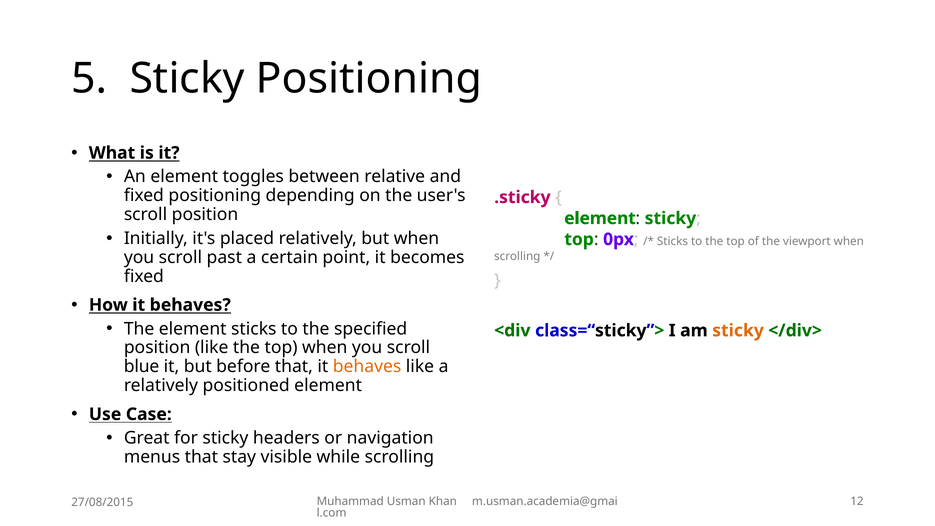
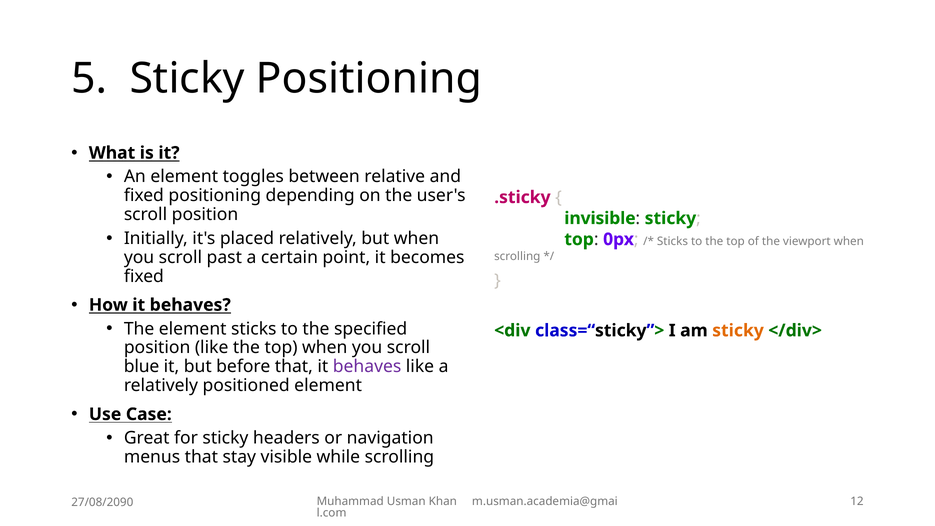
element at (600, 218): element -> invisible
behaves at (367, 367) colour: orange -> purple
27/08/2015: 27/08/2015 -> 27/08/2090
